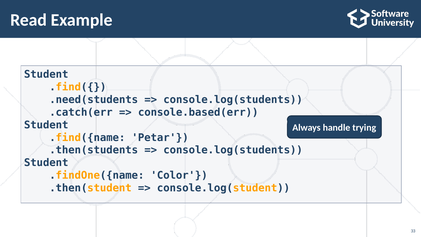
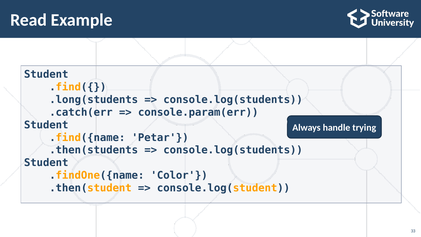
.need(students: .need(students -> .long(students
console.based(err: console.based(err -> console.param(err
